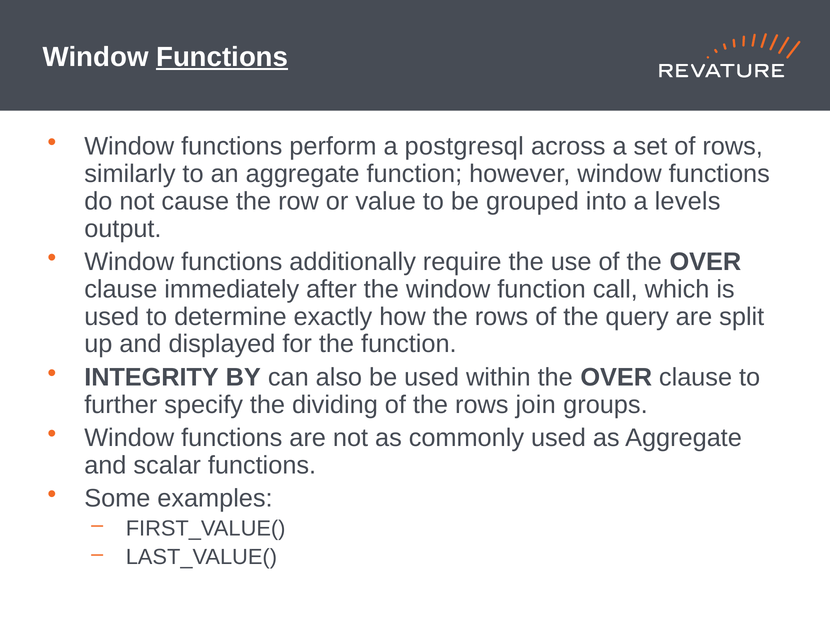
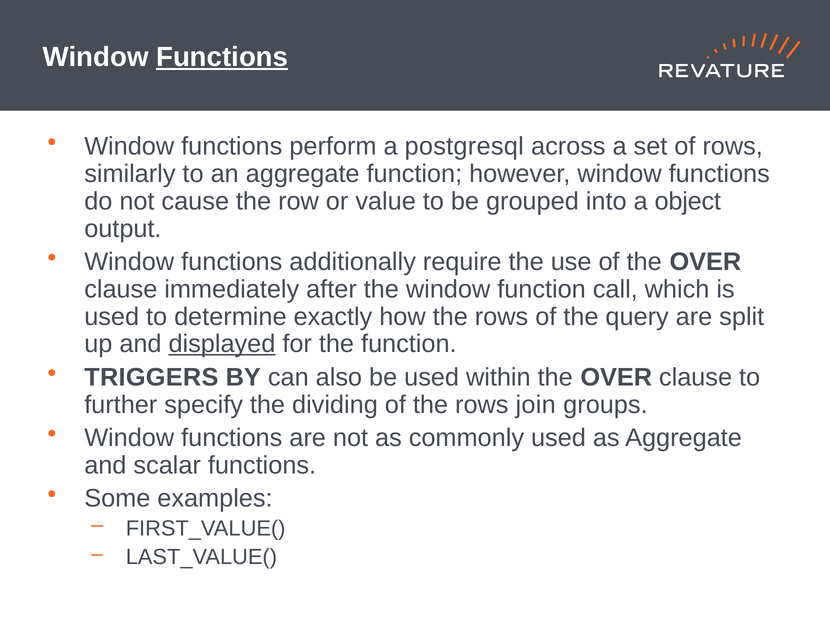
levels: levels -> object
displayed underline: none -> present
INTEGRITY: INTEGRITY -> TRIGGERS
